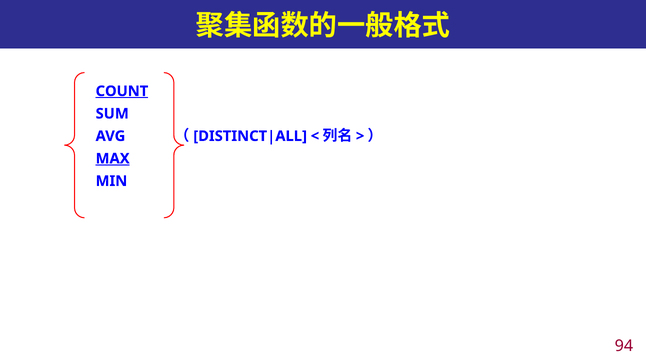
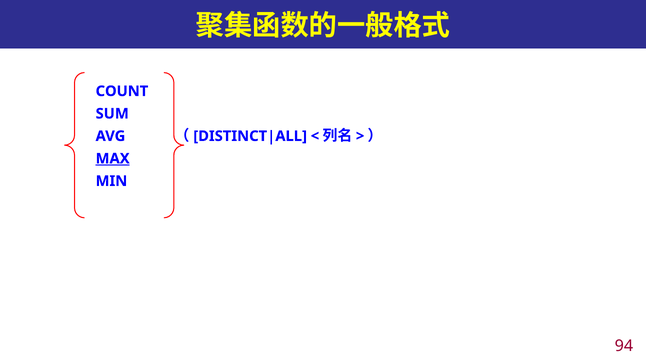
COUNT underline: present -> none
